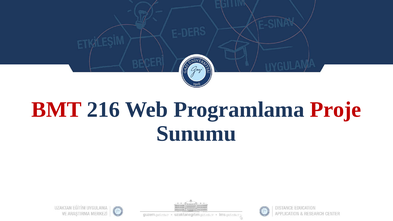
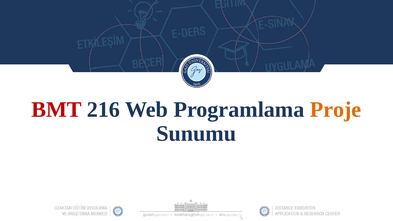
Proje colour: red -> orange
